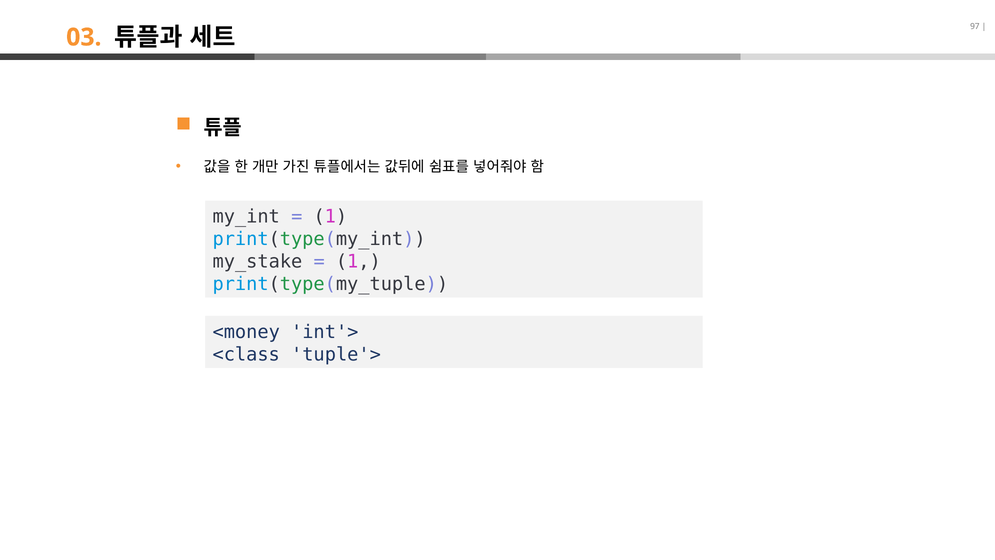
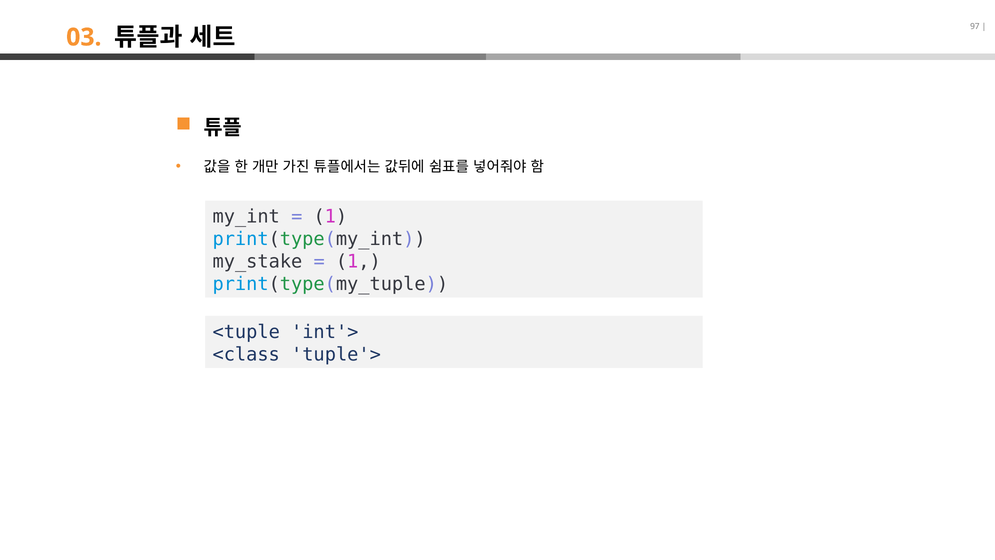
<money: <money -> <tuple
